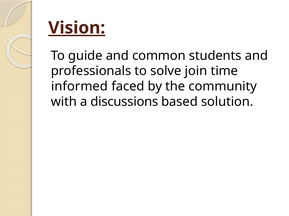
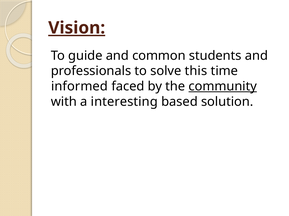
join: join -> this
community underline: none -> present
discussions: discussions -> interesting
